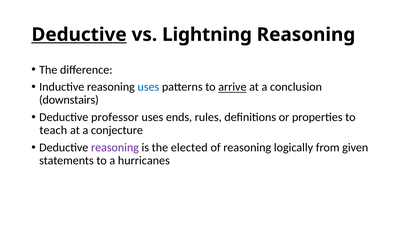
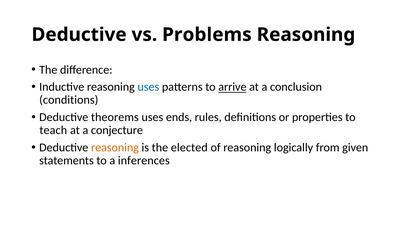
Deductive at (79, 35) underline: present -> none
Lightning: Lightning -> Problems
downstairs: downstairs -> conditions
professor: professor -> theorems
reasoning at (115, 148) colour: purple -> orange
hurricanes: hurricanes -> inferences
